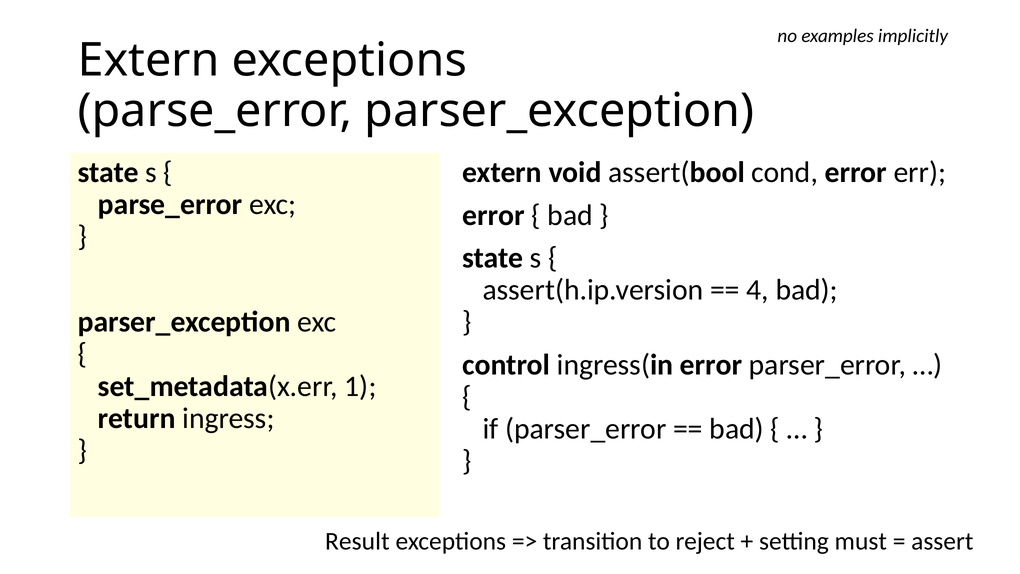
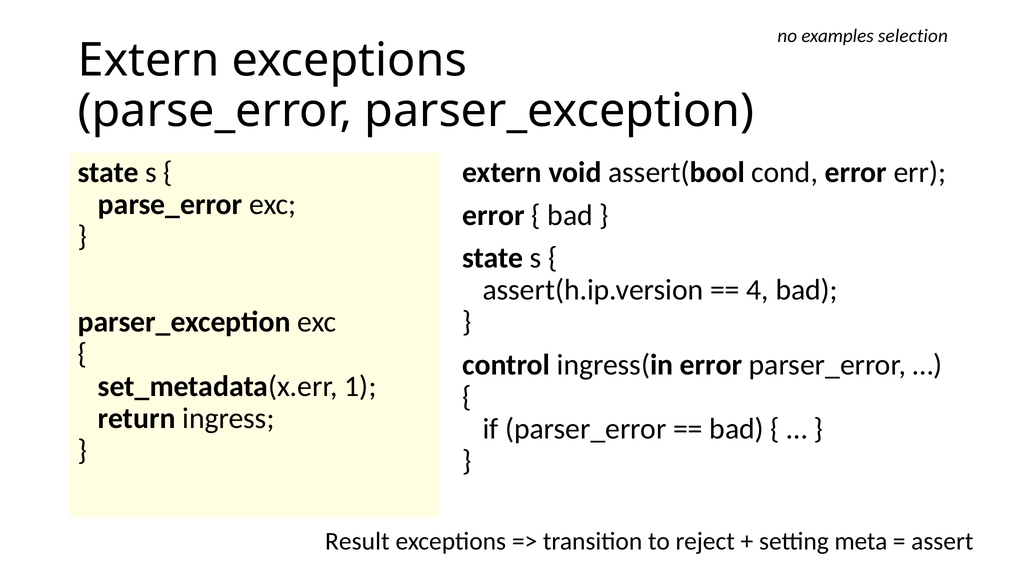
implicitly: implicitly -> selection
must: must -> meta
